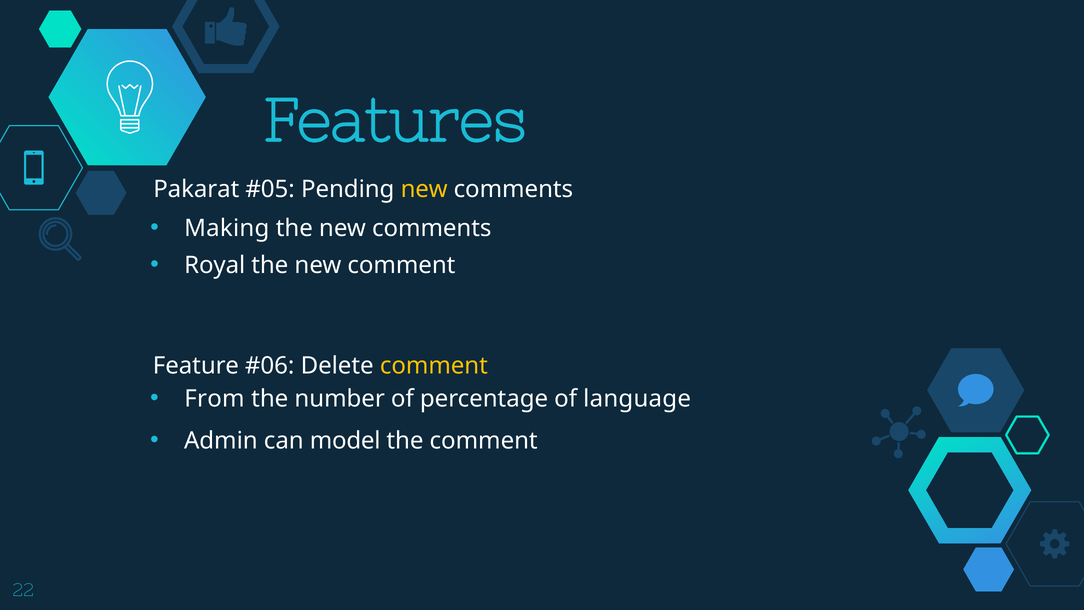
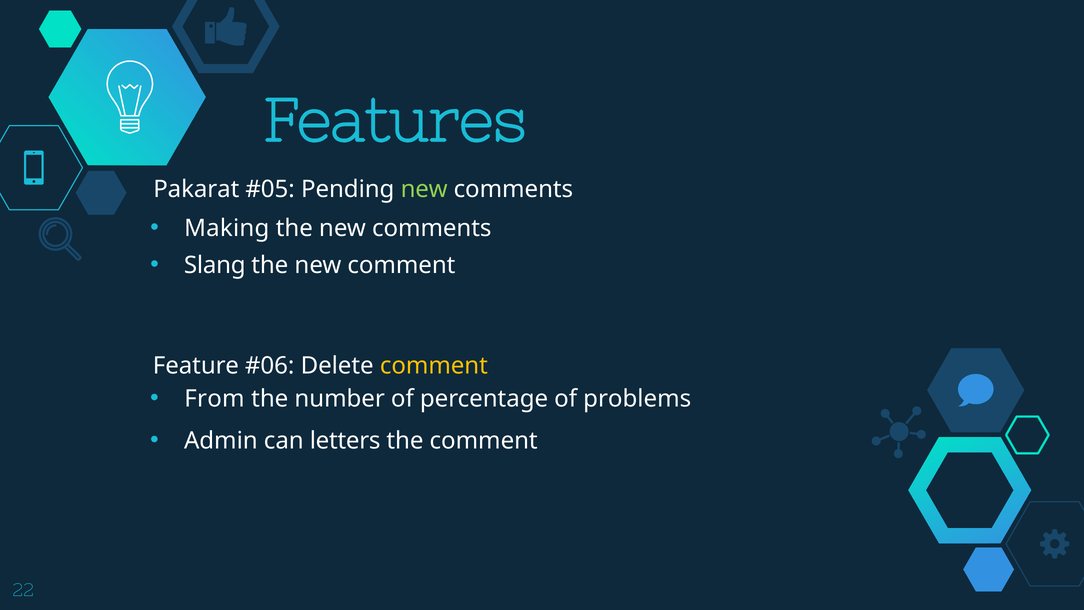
new at (424, 189) colour: yellow -> light green
Royal: Royal -> Slang
language: language -> problems
model: model -> letters
